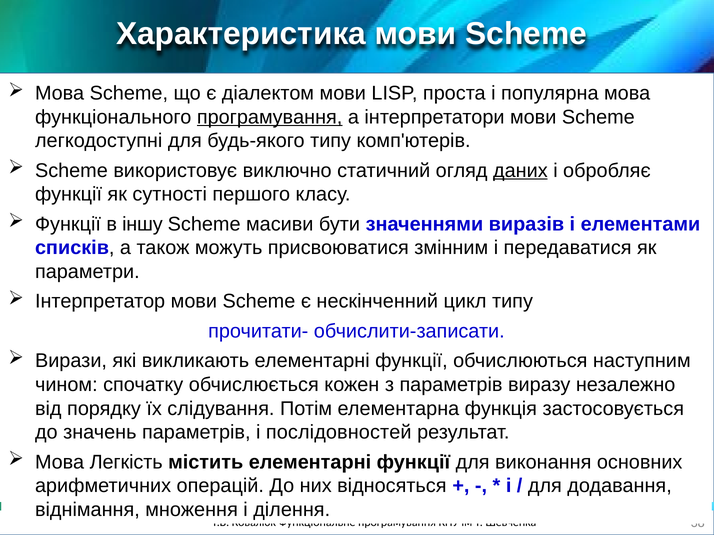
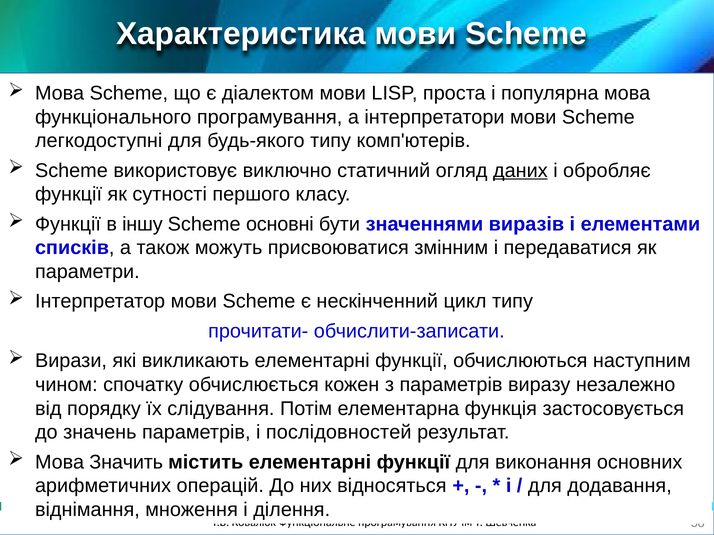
програмування at (270, 117) underline: present -> none
масиви: масиви -> основні
Легкість: Легкість -> Значить
